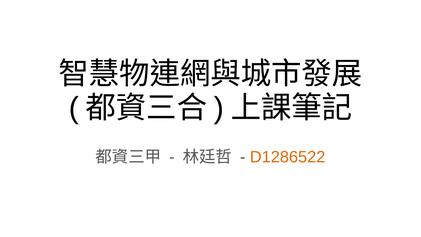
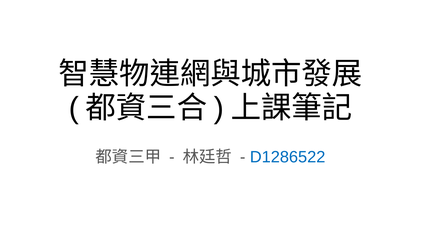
D1286522 colour: orange -> blue
